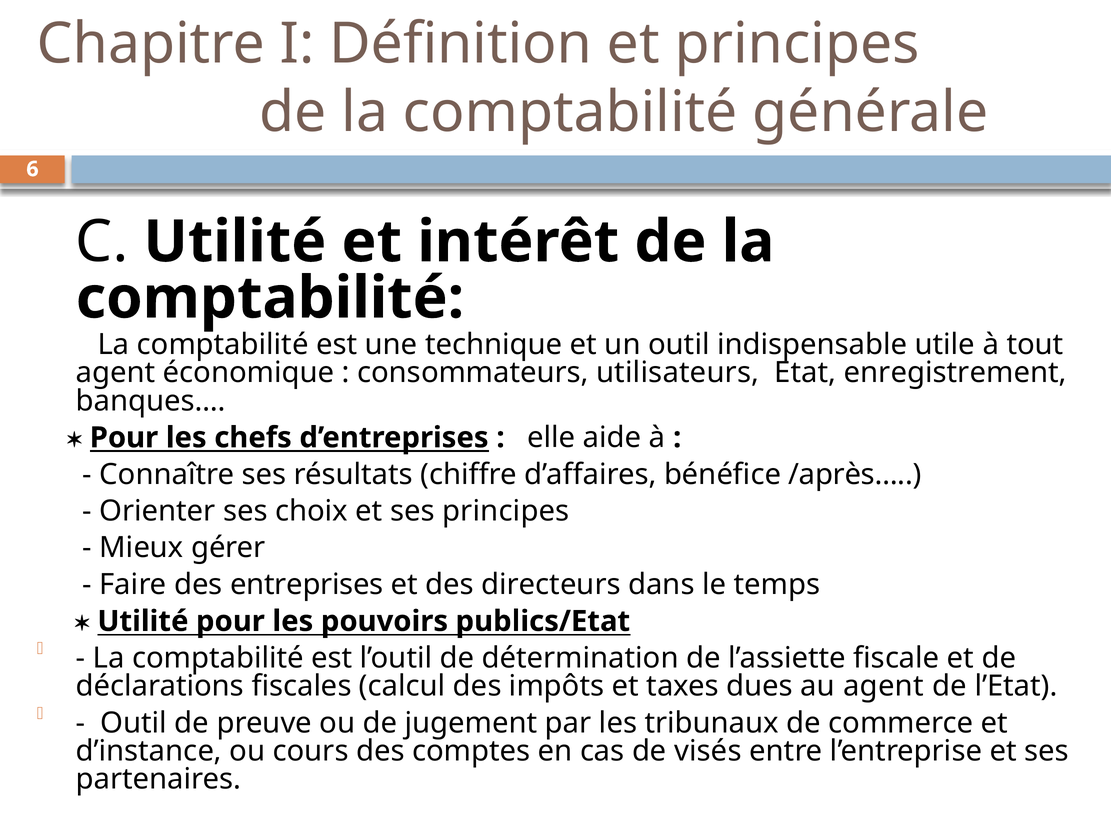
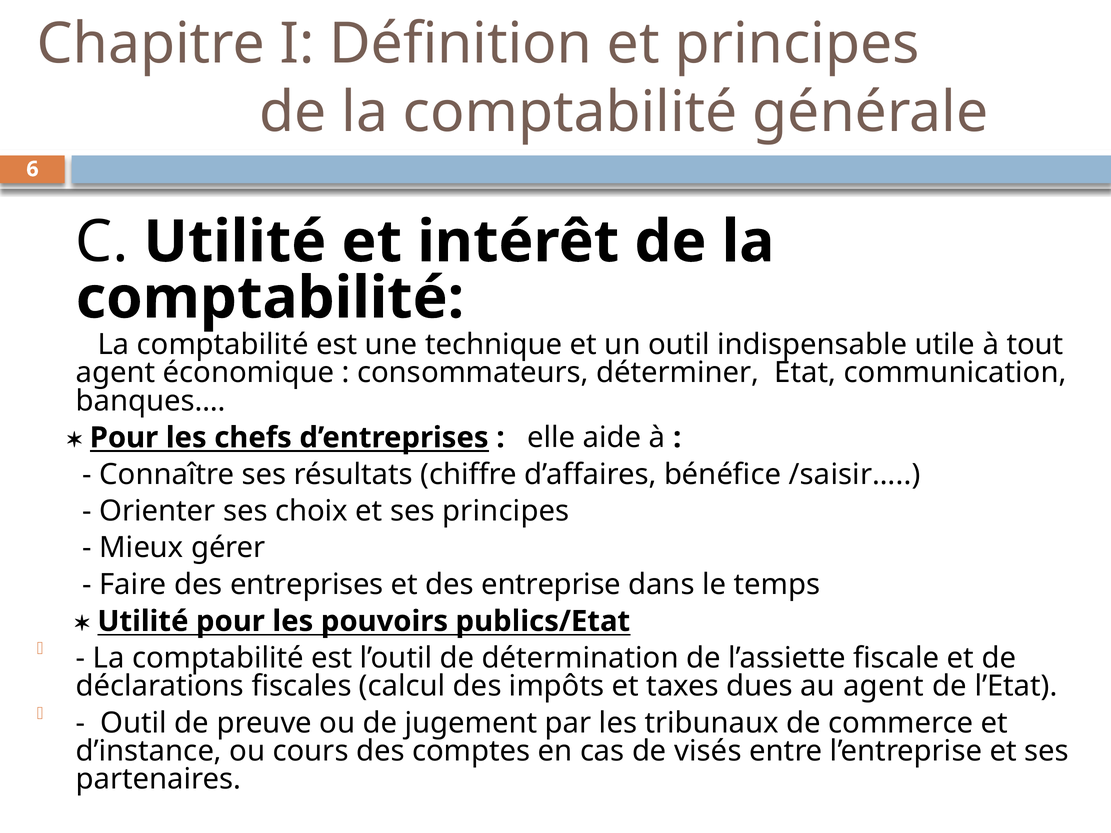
utilisateurs: utilisateurs -> déterminer
enregistrement: enregistrement -> communication
/après…: /après… -> /saisir…
directeurs: directeurs -> entreprise
